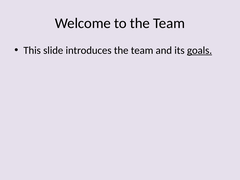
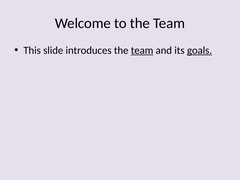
team at (142, 50) underline: none -> present
